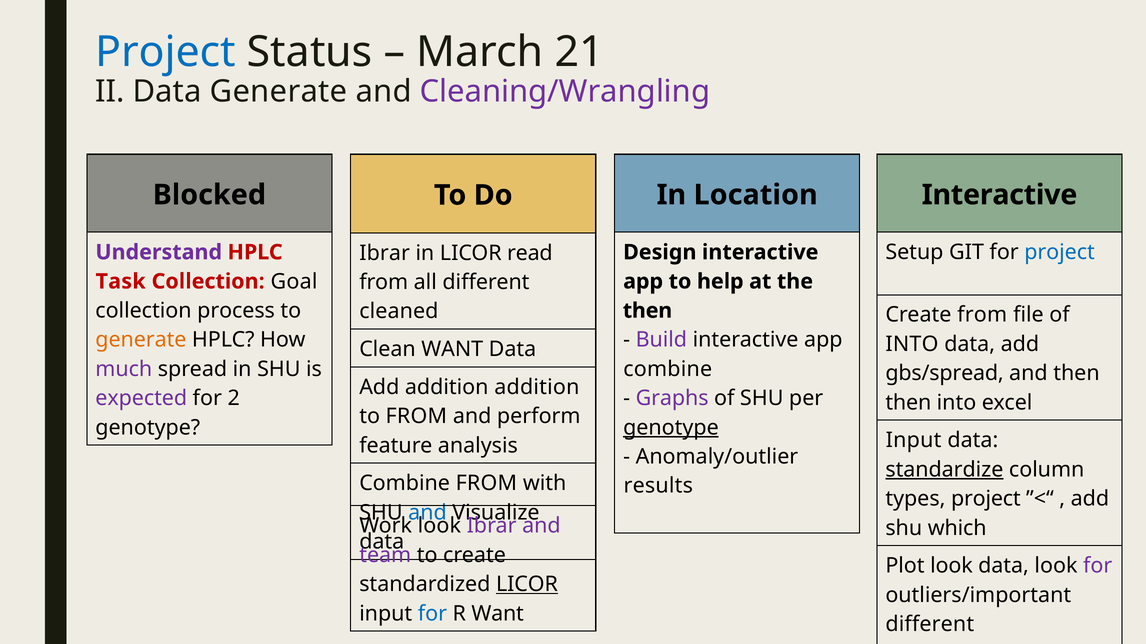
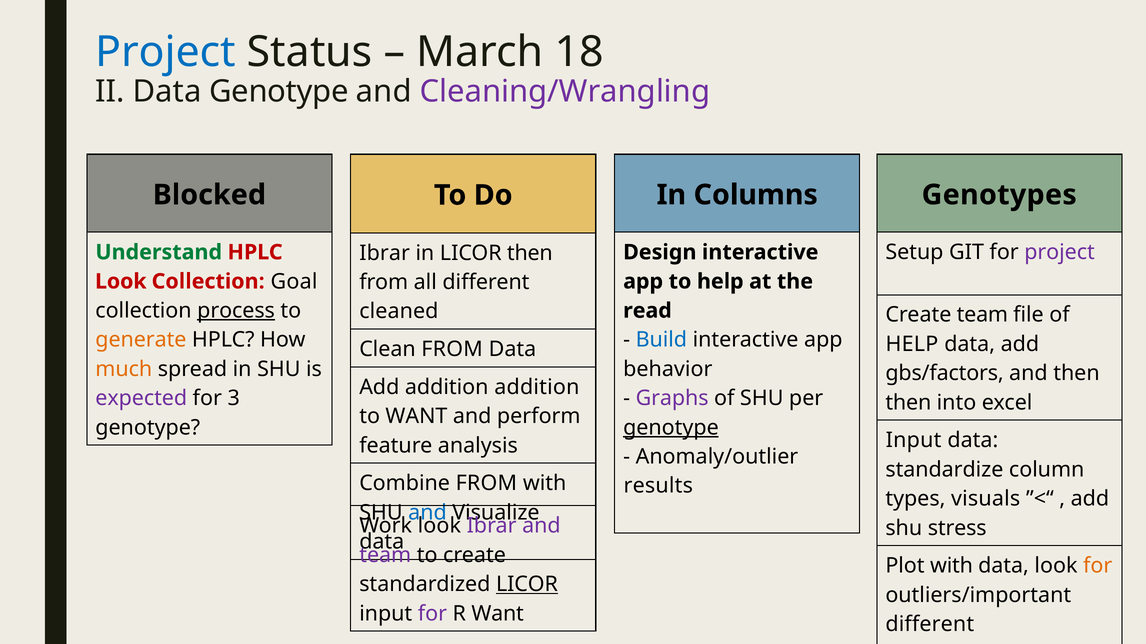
21: 21 -> 18
Data Generate: Generate -> Genotype
Location: Location -> Columns
Interactive at (999, 195): Interactive -> Genotypes
project at (1060, 252) colour: blue -> purple
LICOR read: read -> then
Understand colour: purple -> green
Task at (121, 282): Task -> Look
process underline: none -> present
then at (648, 311): then -> read
Create from: from -> team
Build colour: purple -> blue
INTO at (912, 344): INTO -> HELP
Clean WANT: WANT -> FROM
much colour: purple -> orange
combine at (668, 369): combine -> behavior
gbs/spread: gbs/spread -> gbs/factors
2: 2 -> 3
to FROM: FROM -> WANT
standardize underline: present -> none
types project: project -> visuals
which: which -> stress
Plot look: look -> with
for at (1098, 566) colour: purple -> orange
for at (432, 614) colour: blue -> purple
